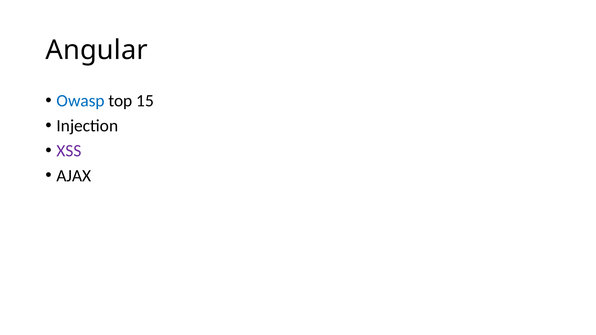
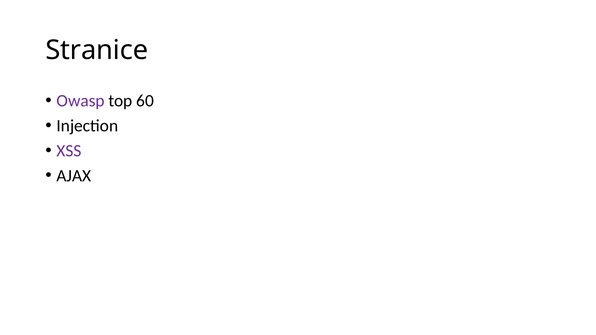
Angular: Angular -> Stranice
Owasp colour: blue -> purple
15: 15 -> 60
